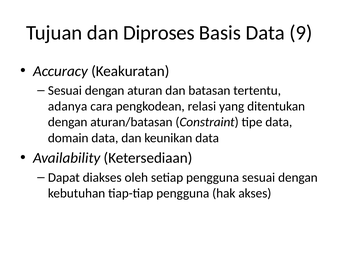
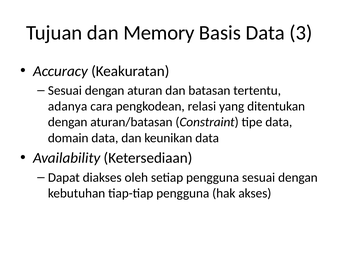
Diproses: Diproses -> Memory
9: 9 -> 3
